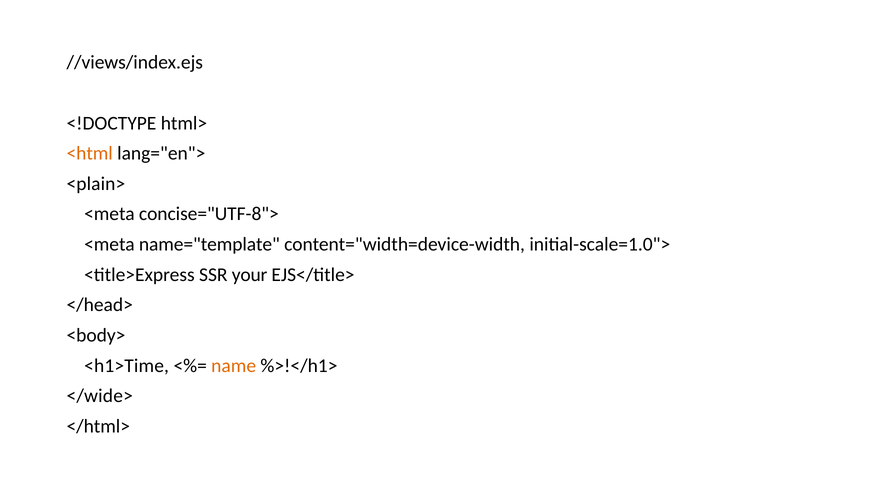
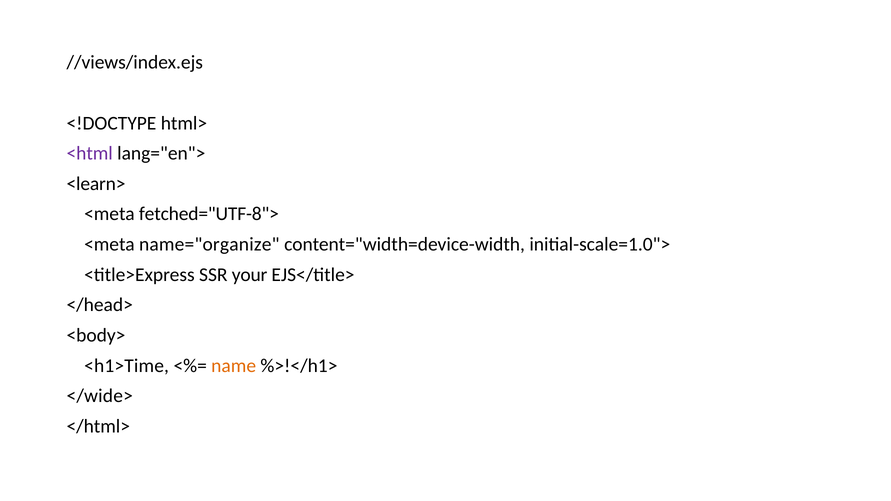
<html colour: orange -> purple
<plain>: <plain> -> <learn>
concise="UTF-8">: concise="UTF-8"> -> fetched="UTF-8">
name="template: name="template -> name="organize
